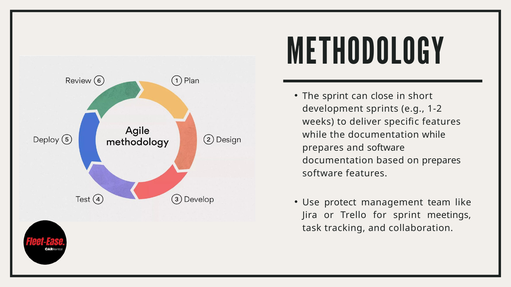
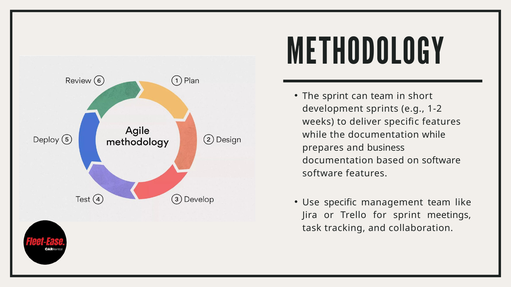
can close: close -> team
and software: software -> business
on prepares: prepares -> software
Use protect: protect -> specific
